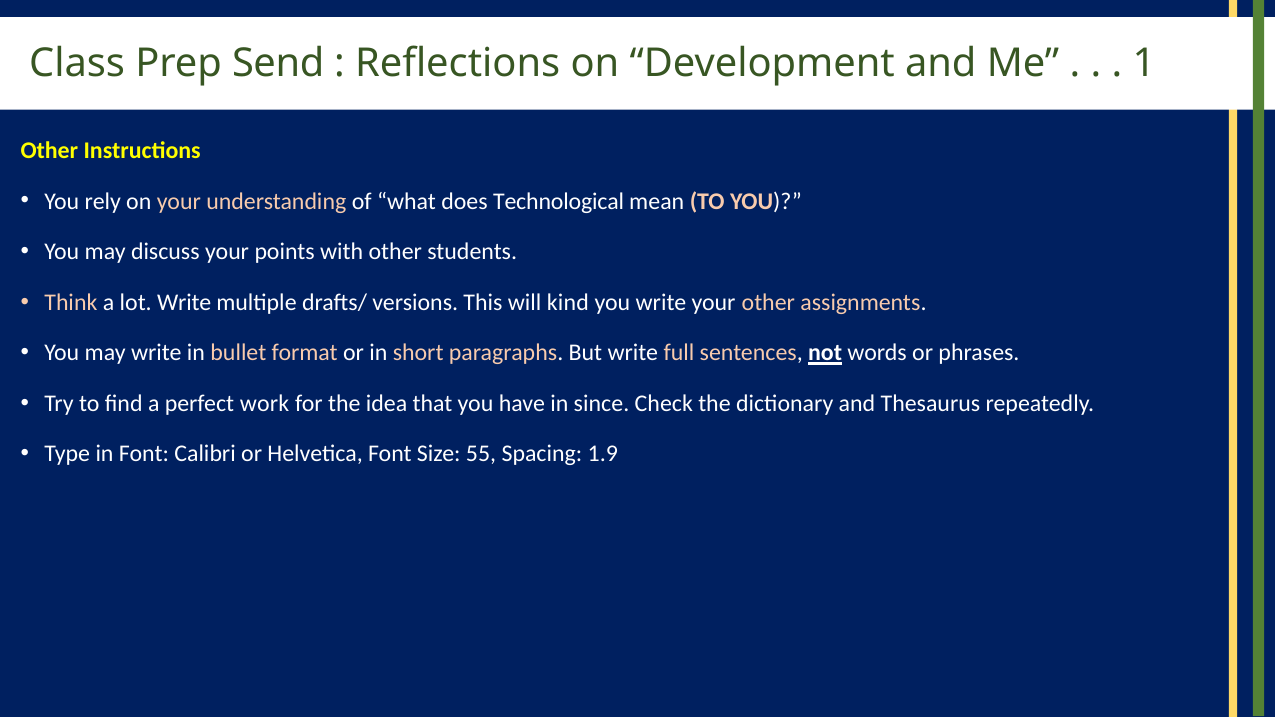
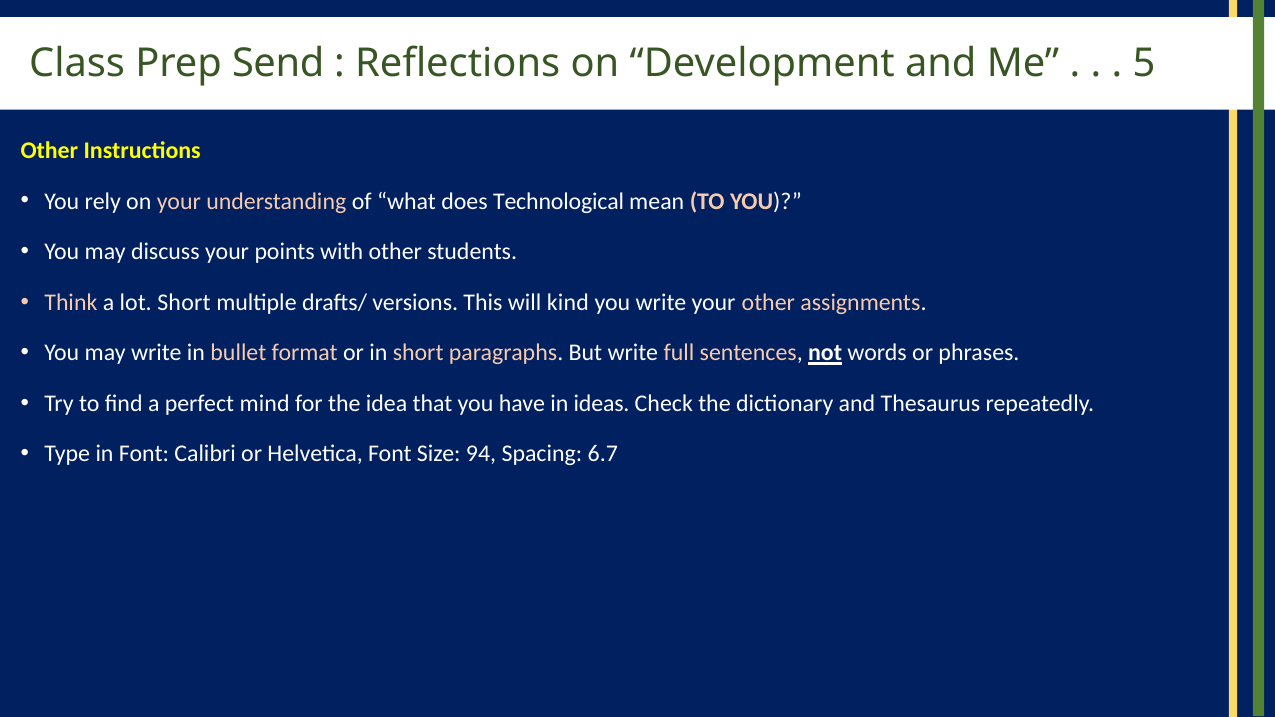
1: 1 -> 5
lot Write: Write -> Short
work: work -> mind
since: since -> ideas
55: 55 -> 94
1.9: 1.9 -> 6.7
